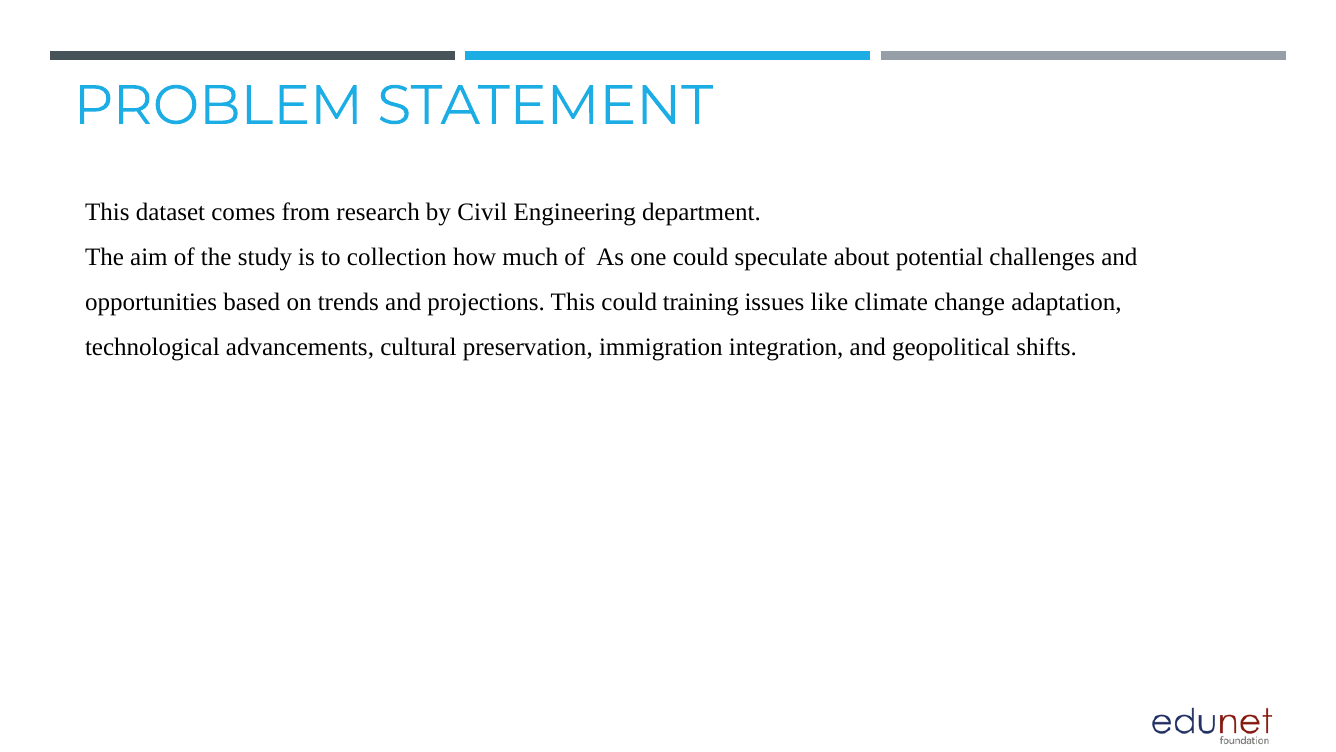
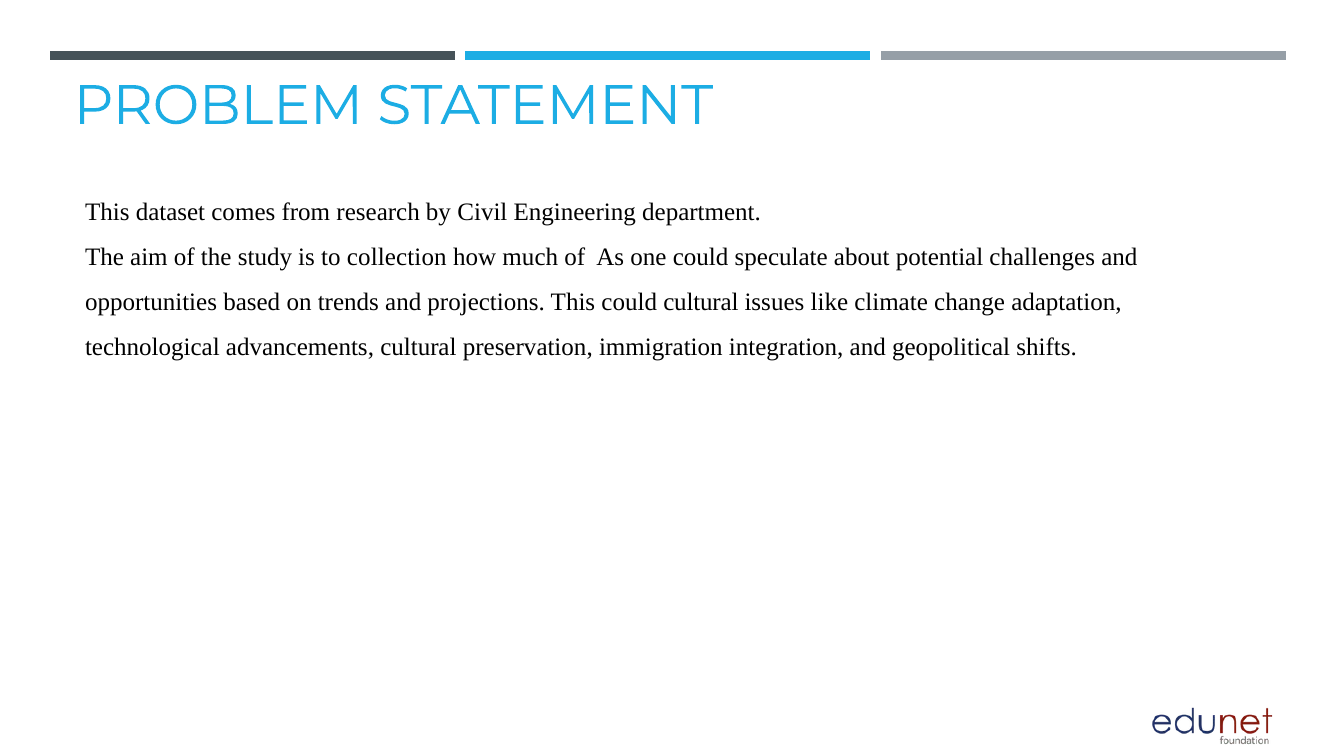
could training: training -> cultural
